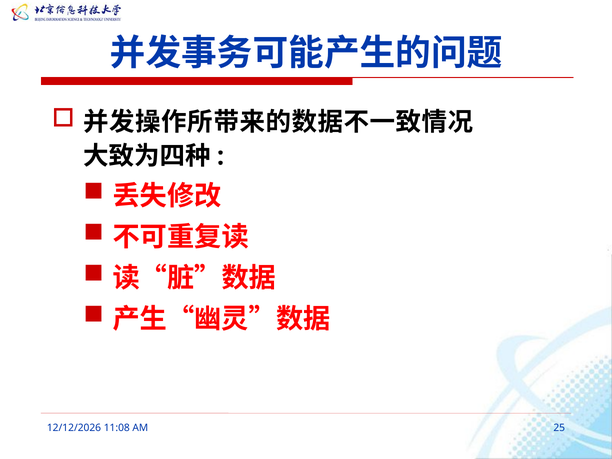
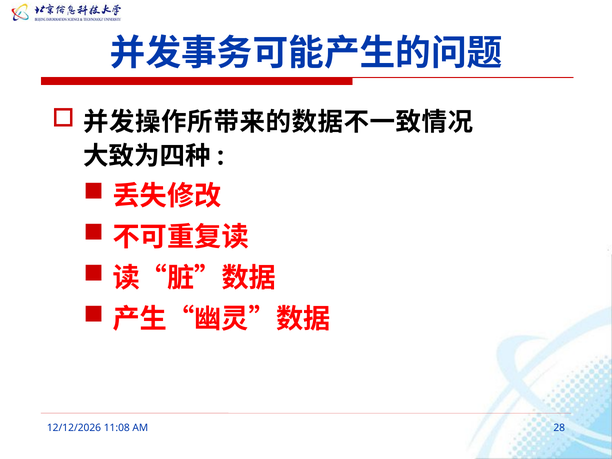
25: 25 -> 28
